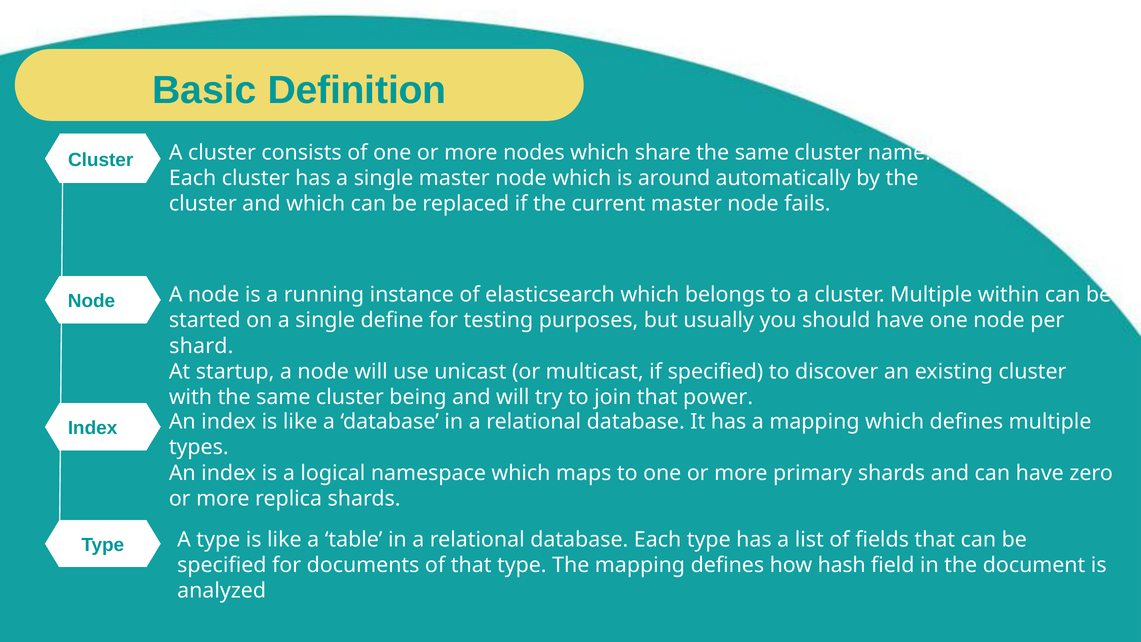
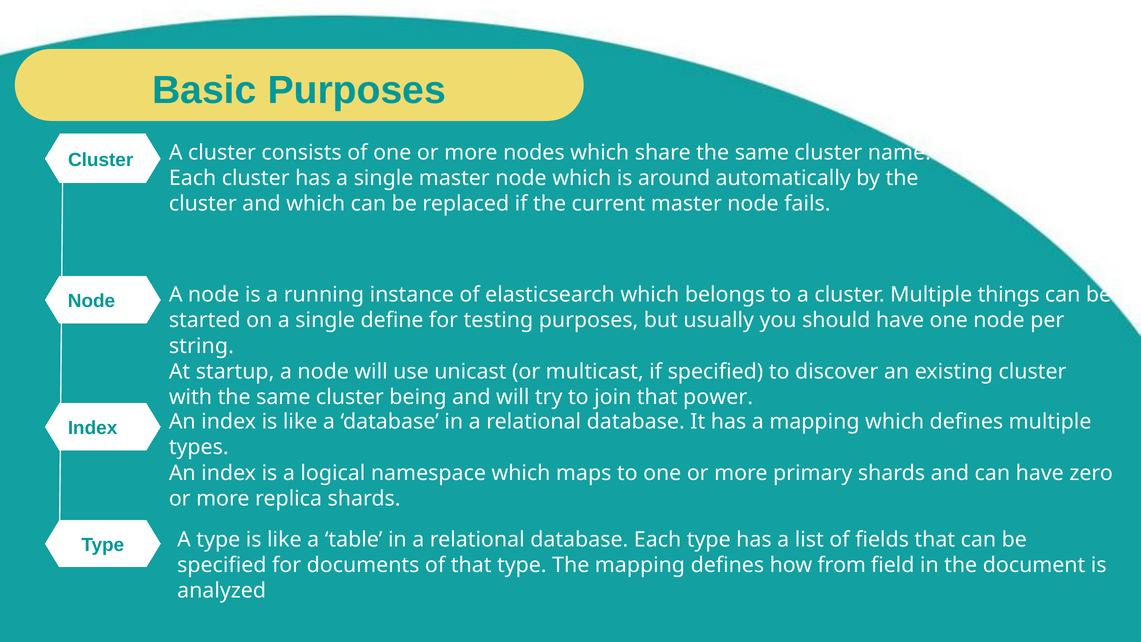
Basic Definition: Definition -> Purposes
within: within -> things
shard: shard -> string
hash: hash -> from
